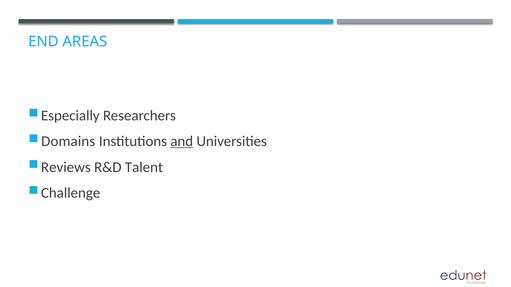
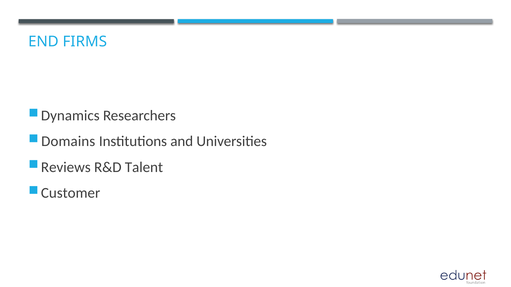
AREAS: AREAS -> FIRMS
Especially: Especially -> Dynamics
and underline: present -> none
Challenge: Challenge -> Customer
